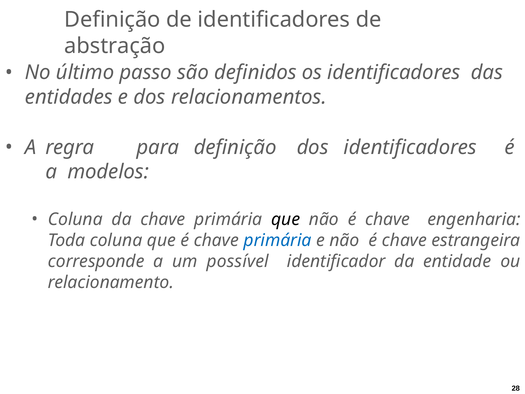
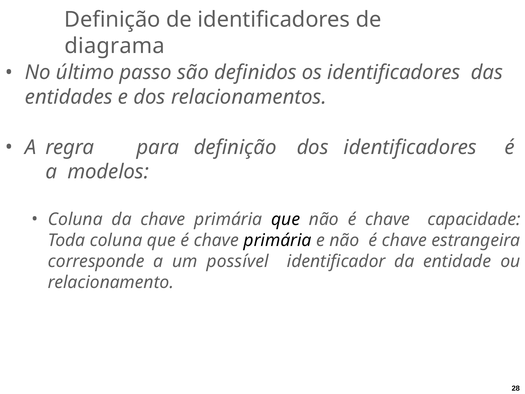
abstração: abstração -> diagrama
engenharia: engenharia -> capacidade
primária at (278, 240) colour: blue -> black
